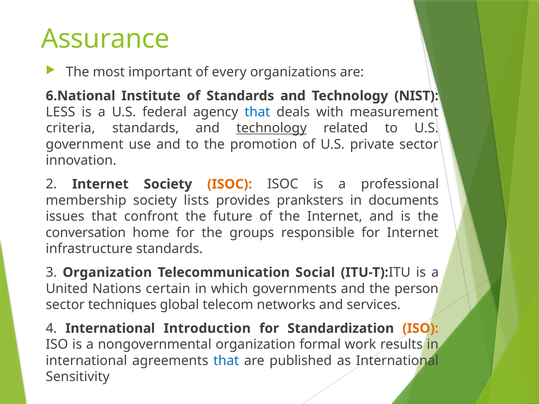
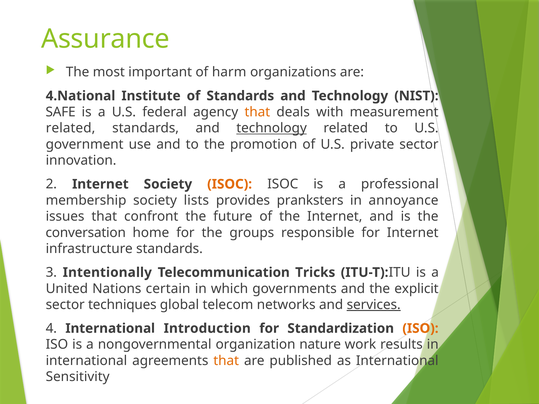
every: every -> harm
6.National: 6.National -> 4.National
LESS: LESS -> SAFE
that at (257, 112) colour: blue -> orange
criteria at (71, 128): criteria -> related
documents: documents -> annoyance
3 Organization: Organization -> Intentionally
Social: Social -> Tricks
person: person -> explicit
services underline: none -> present
formal: formal -> nature
that at (226, 361) colour: blue -> orange
